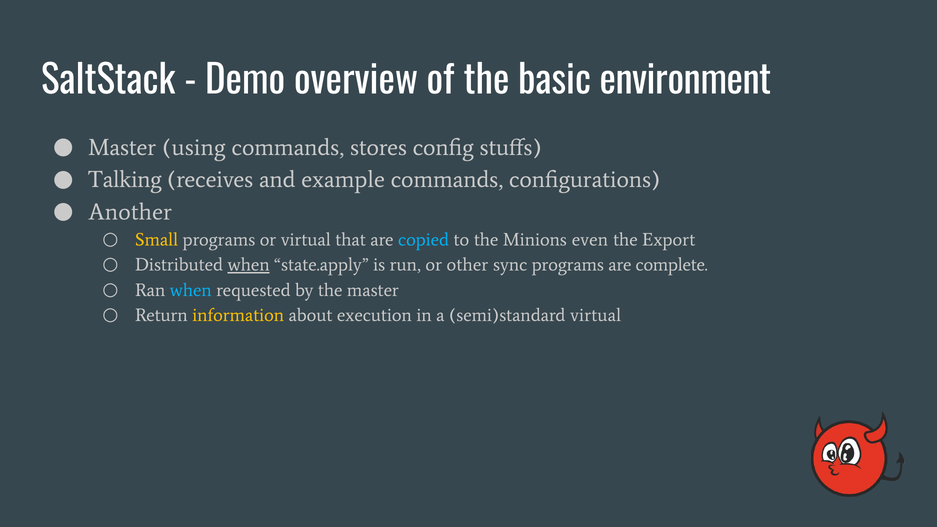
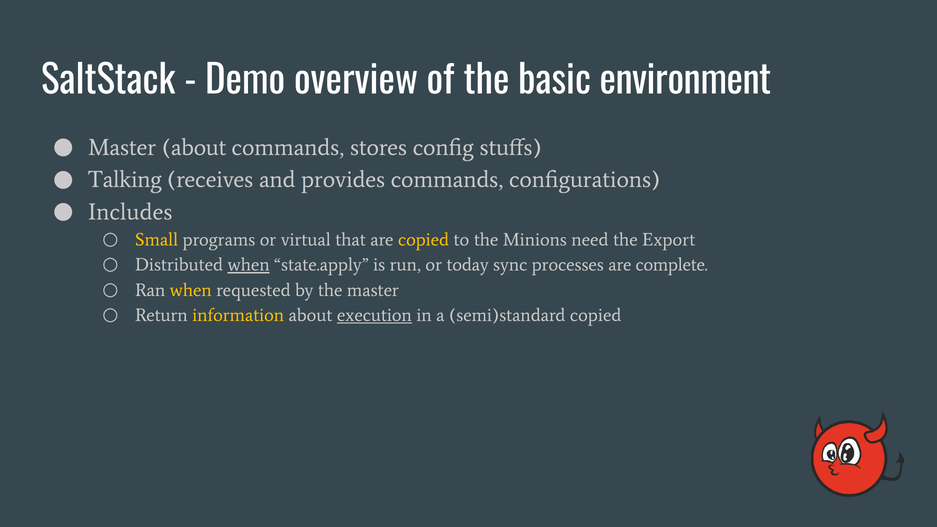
Master using: using -> about
example: example -> provides
Another: Another -> Includes
copied at (424, 240) colour: light blue -> yellow
even: even -> need
other: other -> today
sync programs: programs -> processes
when at (191, 290) colour: light blue -> yellow
execution underline: none -> present
semi)standard virtual: virtual -> copied
